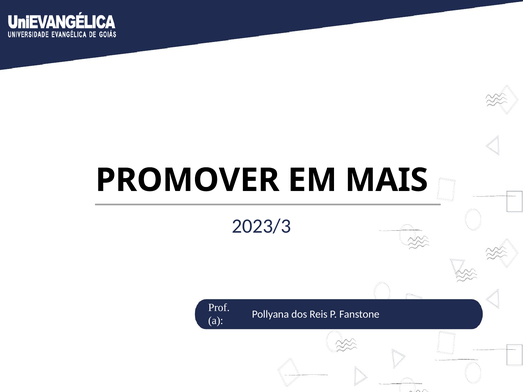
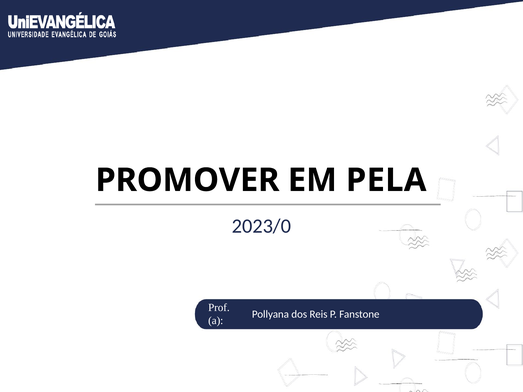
MAIS: MAIS -> PELA
2023/3: 2023/3 -> 2023/0
